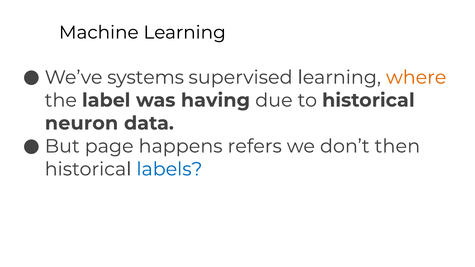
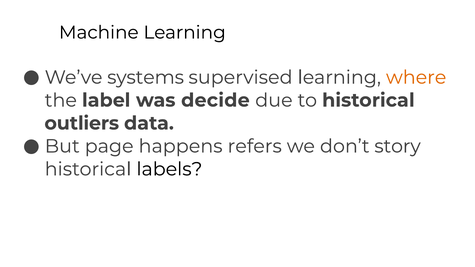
having: having -> decide
neuron: neuron -> outliers
then: then -> story
labels colour: blue -> black
